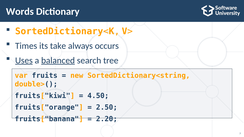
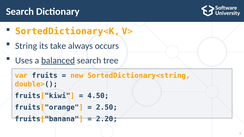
Words at (20, 12): Words -> Search
Times: Times -> String
Uses underline: present -> none
